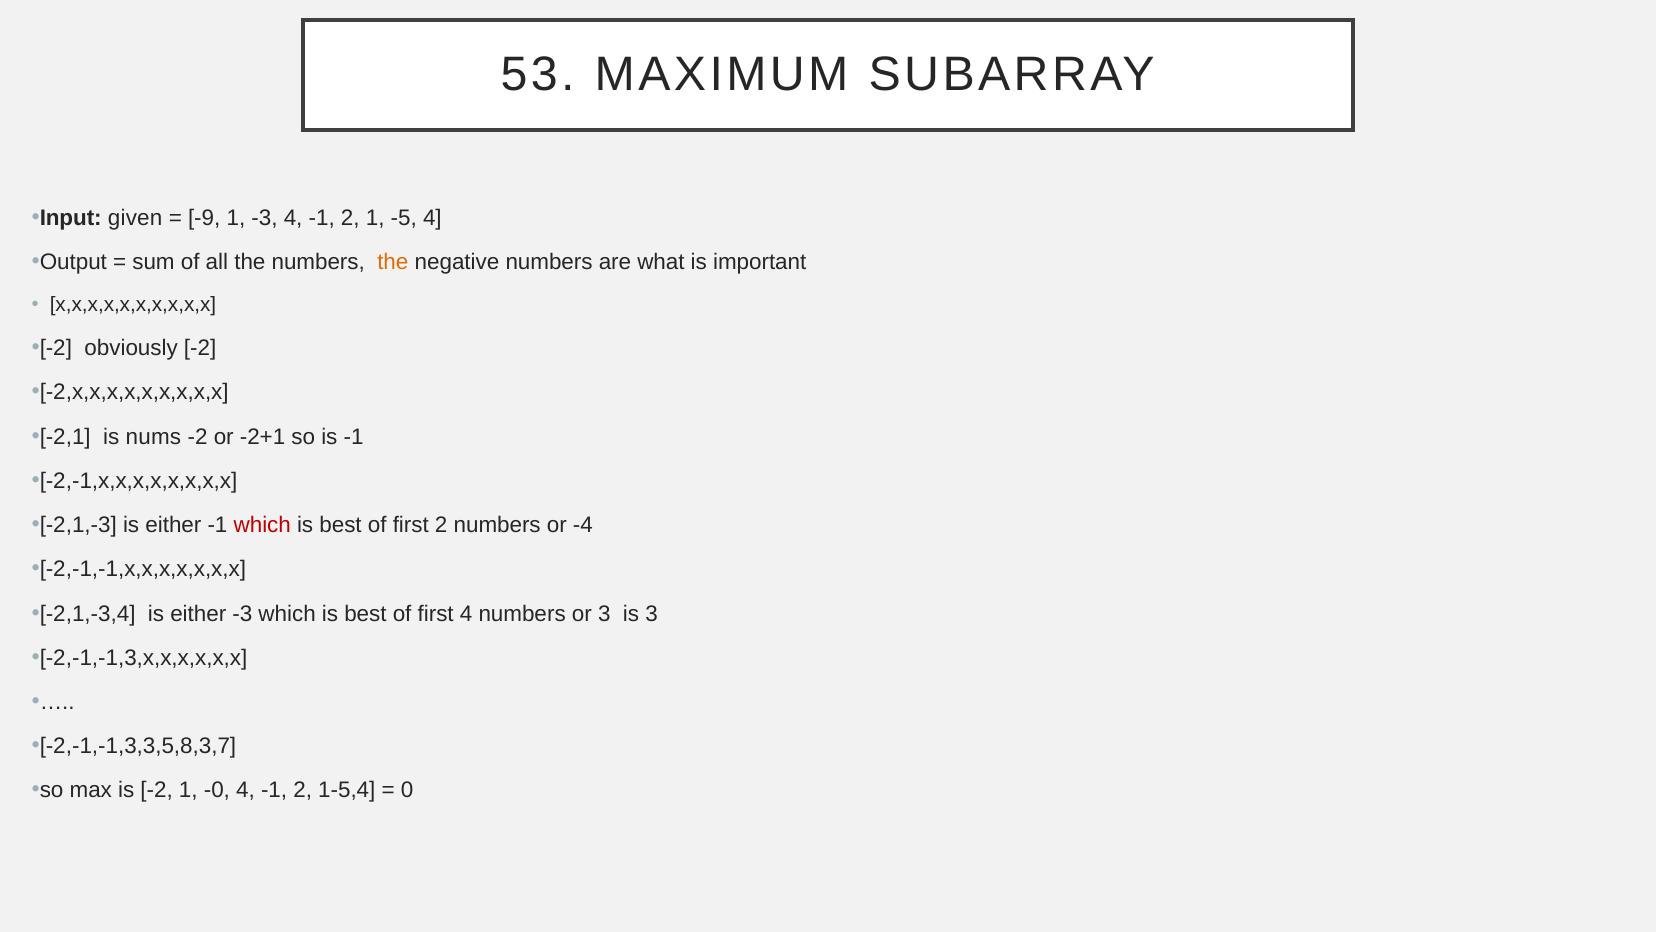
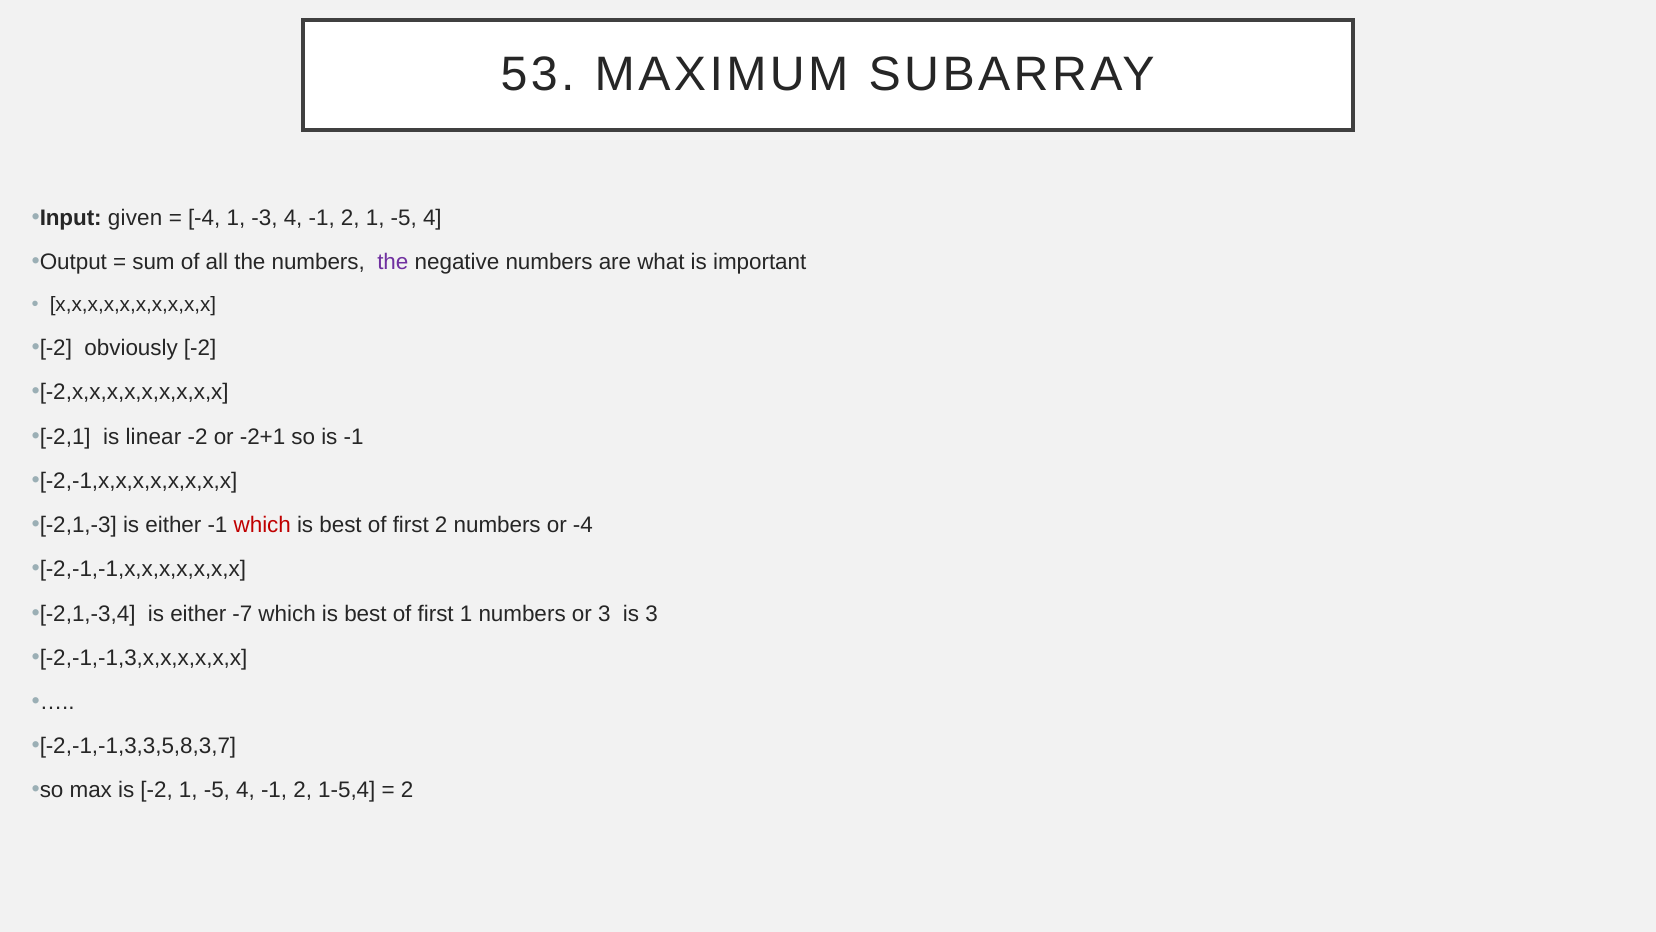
-9 at (204, 218): -9 -> -4
the at (393, 262) colour: orange -> purple
nums: nums -> linear
either -3: -3 -> -7
first 4: 4 -> 1
-2 1 -0: -0 -> -5
0 at (407, 790): 0 -> 2
